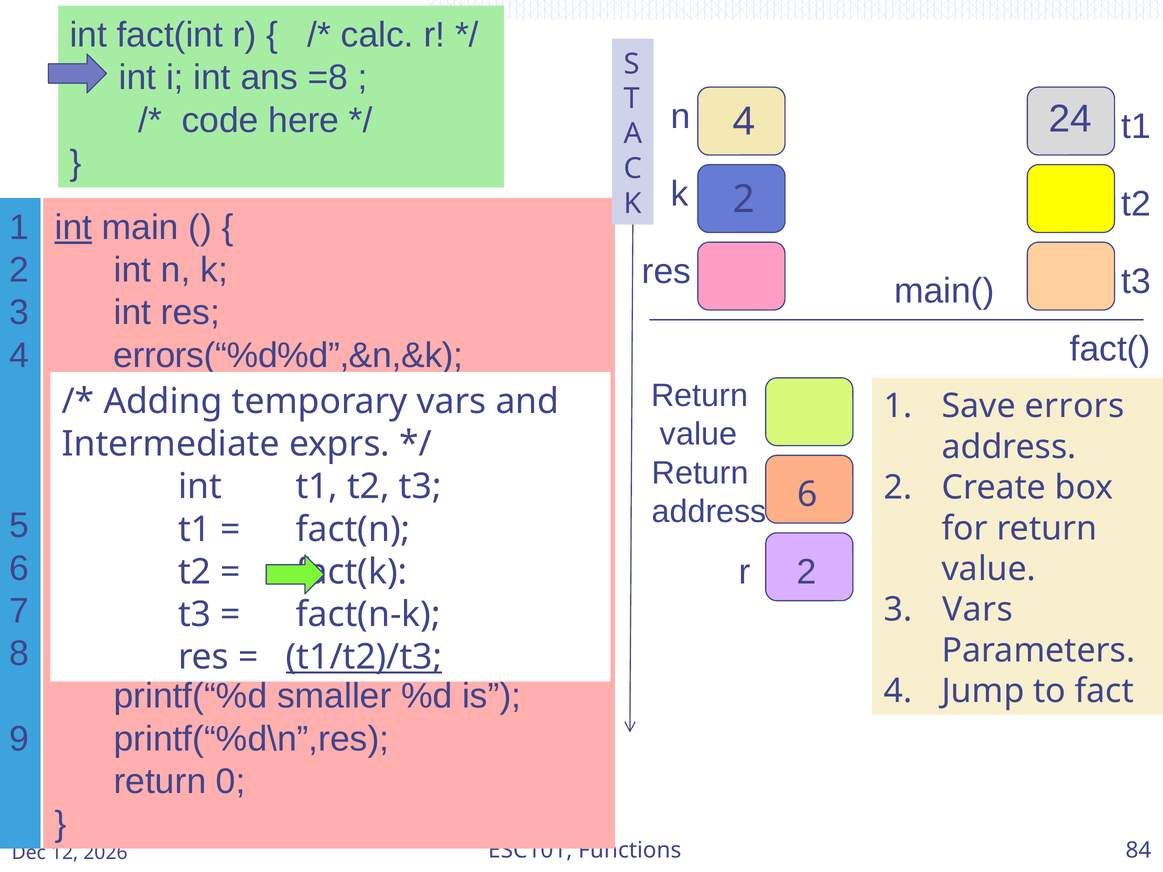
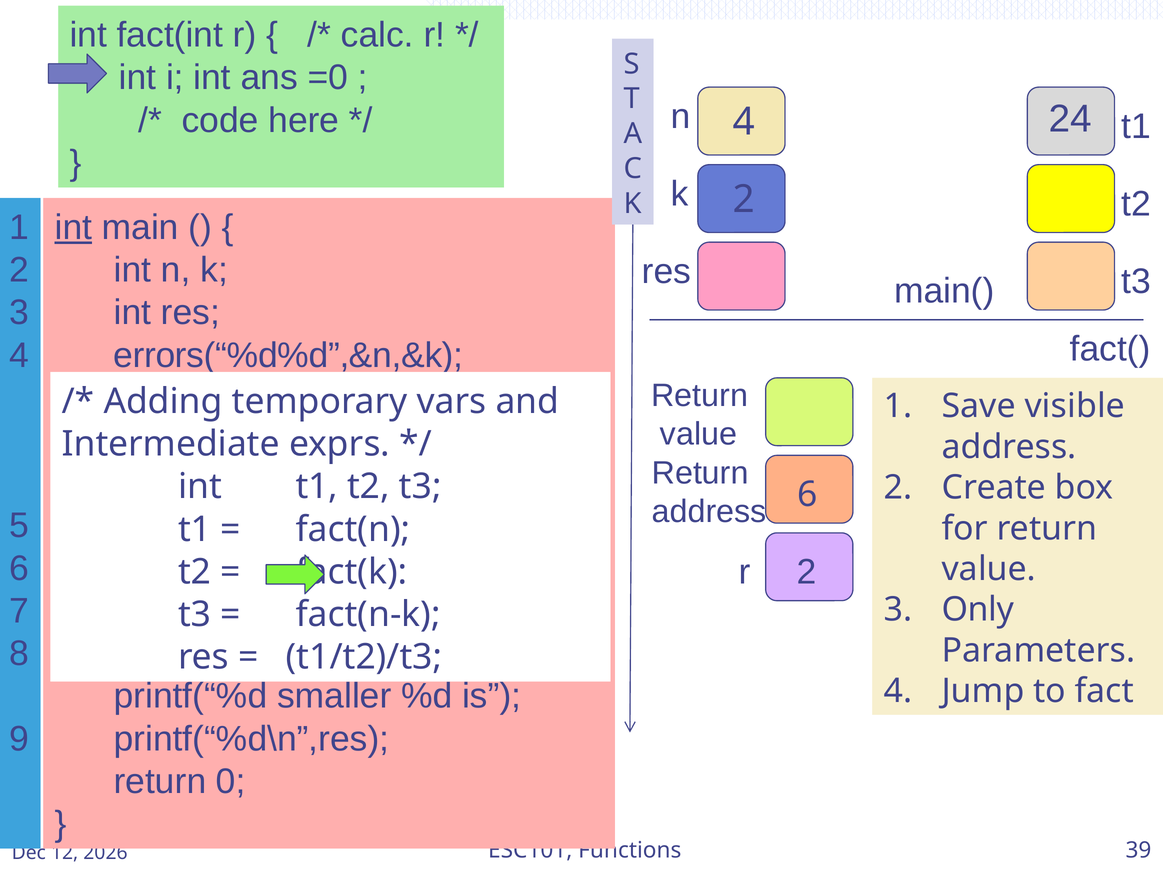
=8: =8 -> =0
errors: errors -> visible
3 Vars: Vars -> Only
t1/t2)/t3 underline: present -> none
84: 84 -> 39
